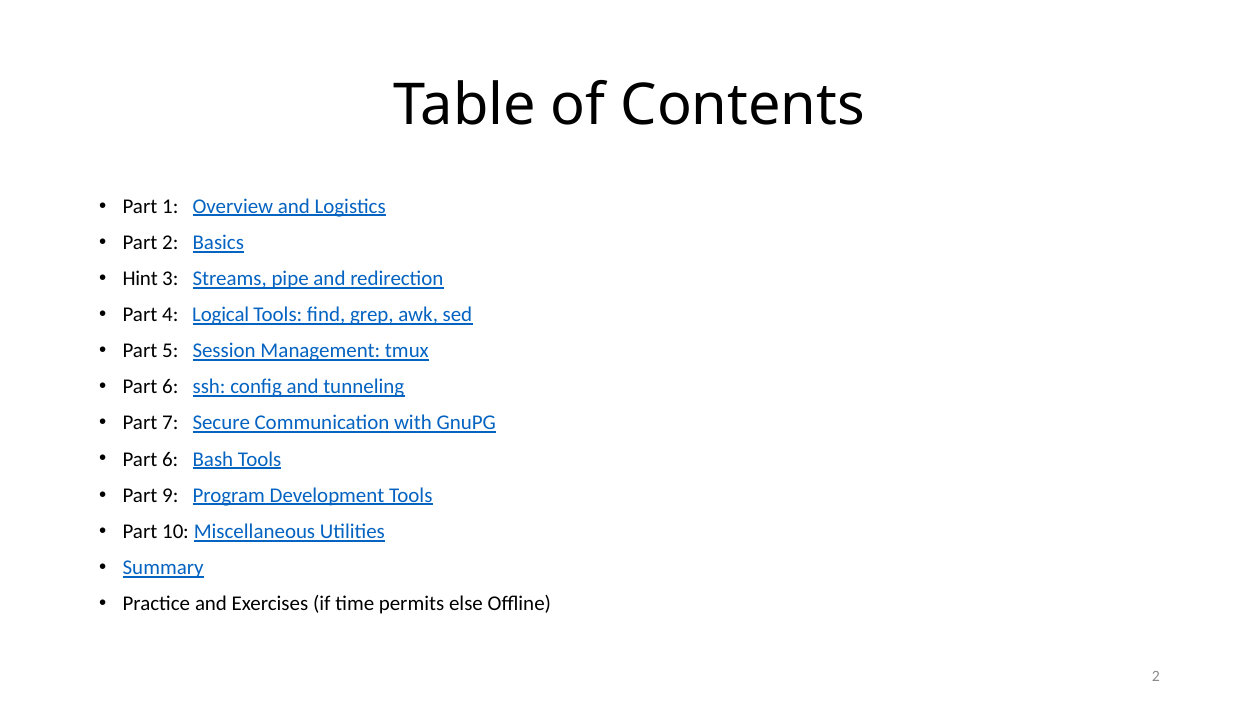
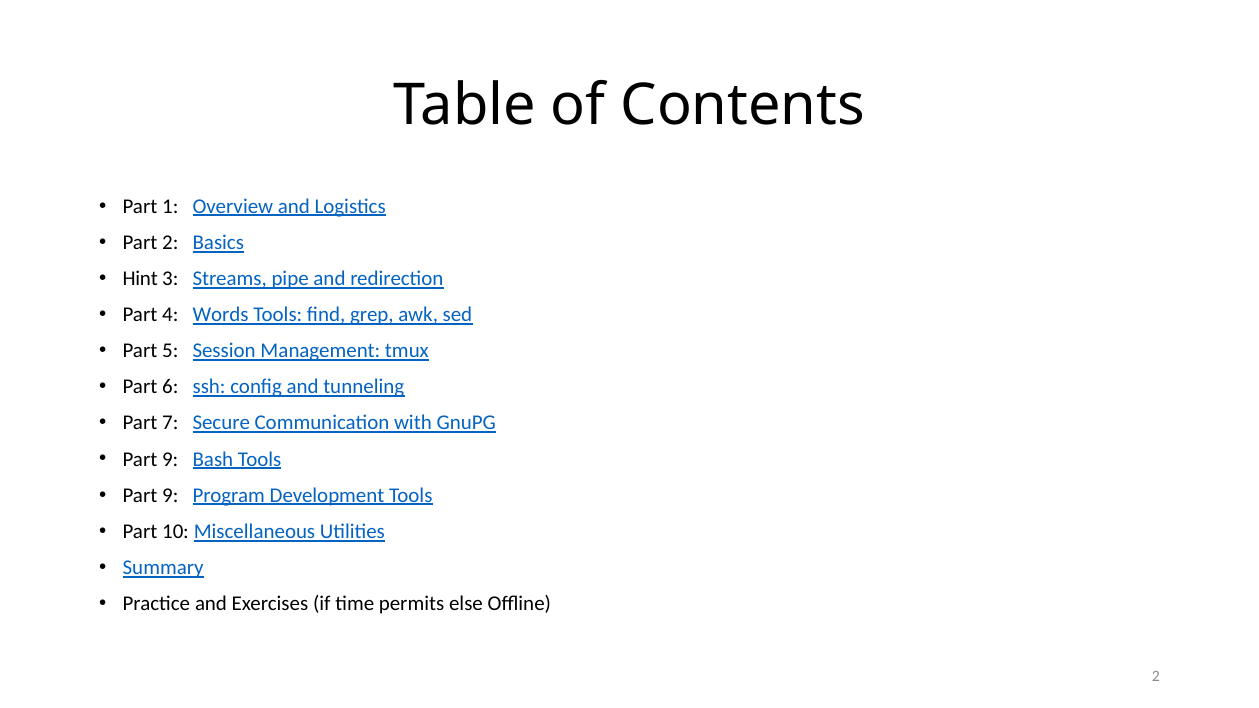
Logical: Logical -> Words
6 at (170, 459): 6 -> 9
